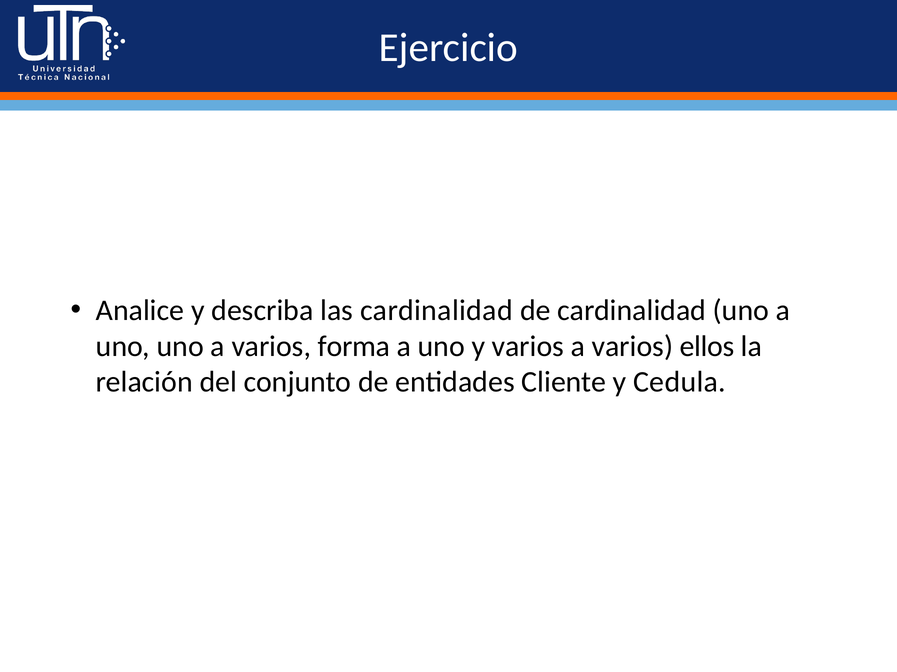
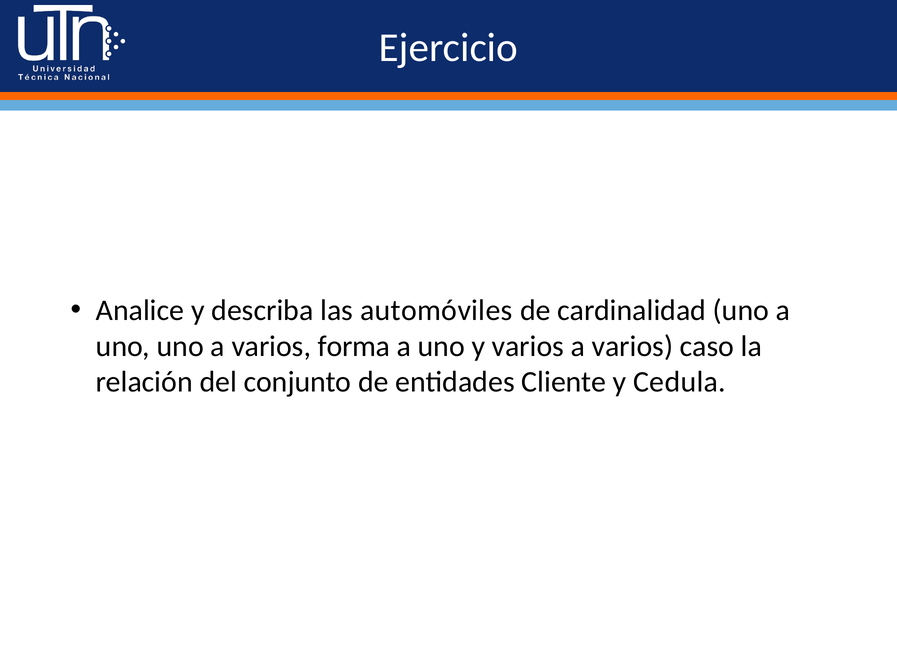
las cardinalidad: cardinalidad -> automóviles
ellos: ellos -> caso
